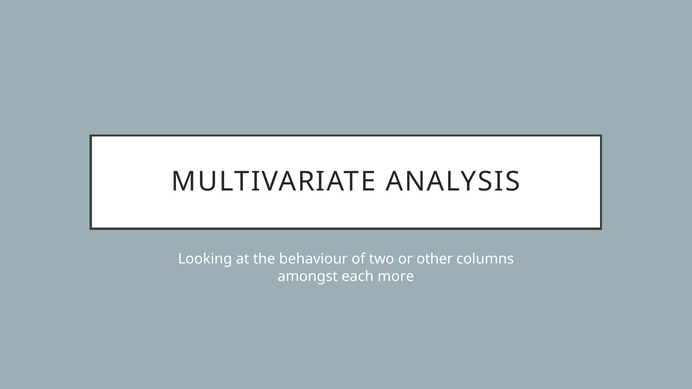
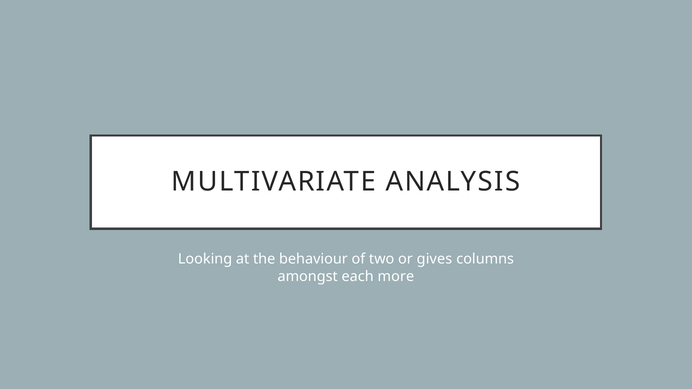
other: other -> gives
